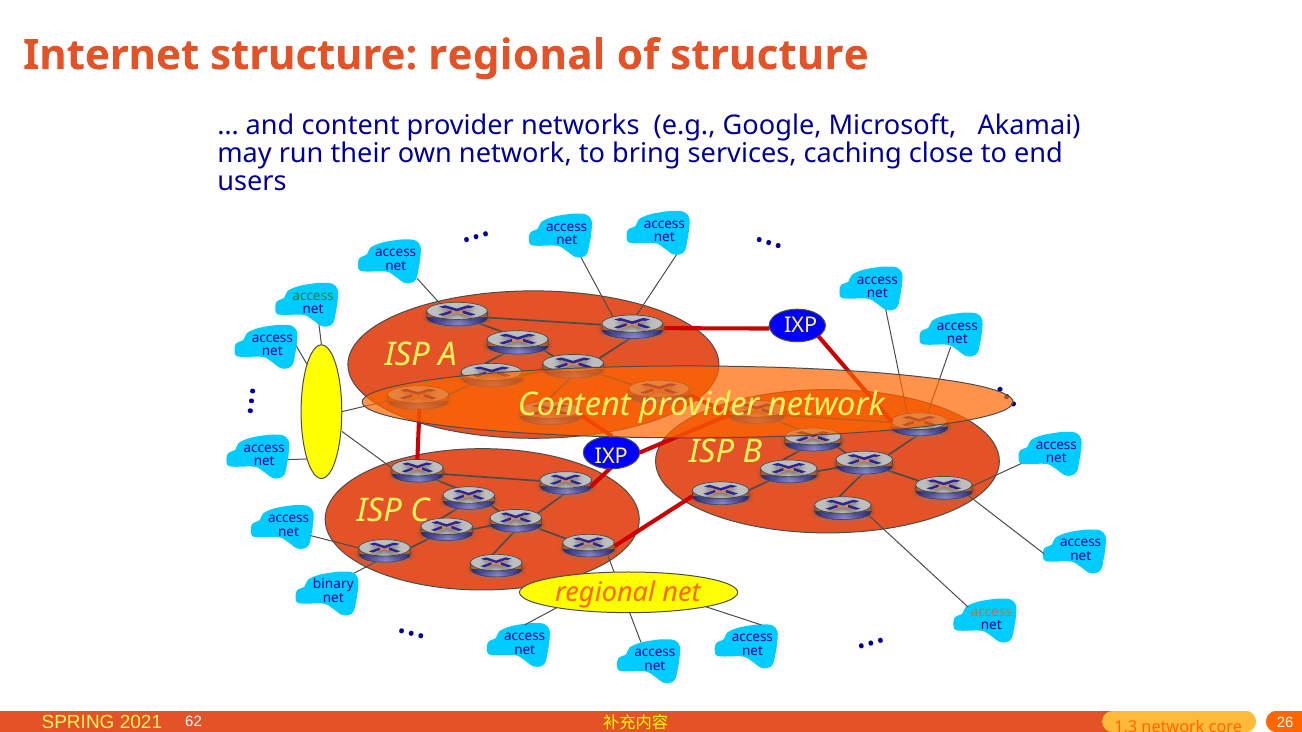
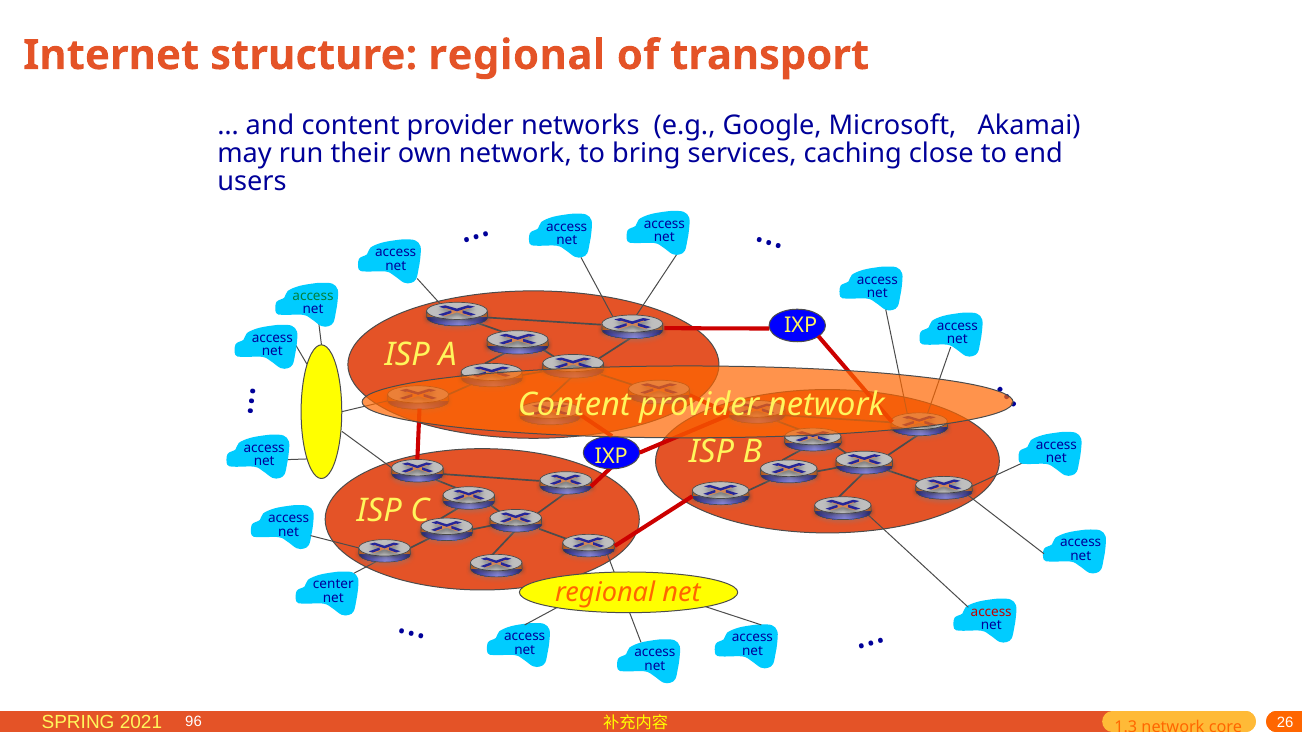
of structure: structure -> transport
binary: binary -> center
access at (991, 612) colour: orange -> red
62: 62 -> 96
